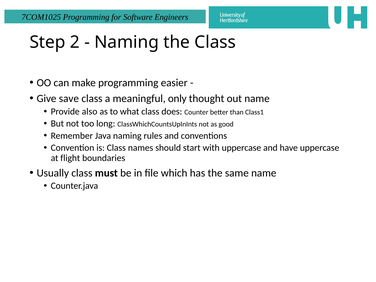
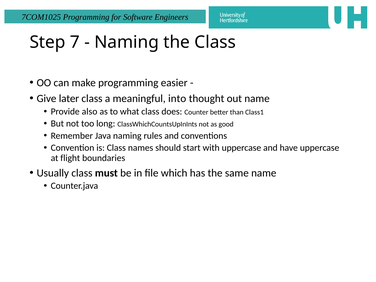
2: 2 -> 7
save: save -> later
only: only -> into
